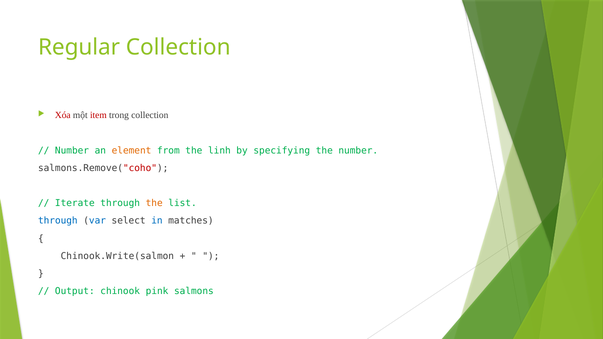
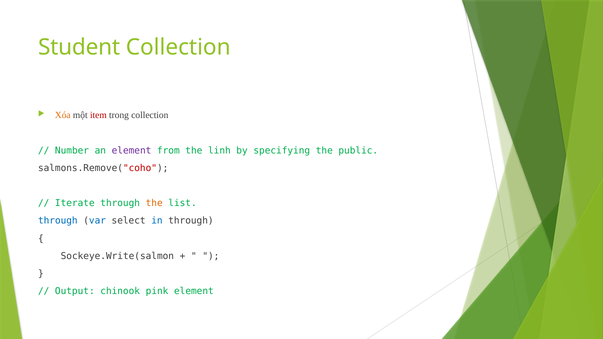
Regular: Regular -> Student
Xóa colour: red -> orange
element at (132, 151) colour: orange -> purple
the number: number -> public
in matches: matches -> through
Chinook.Write(salmon: Chinook.Write(salmon -> Sockeye.Write(salmon
pink salmons: salmons -> element
